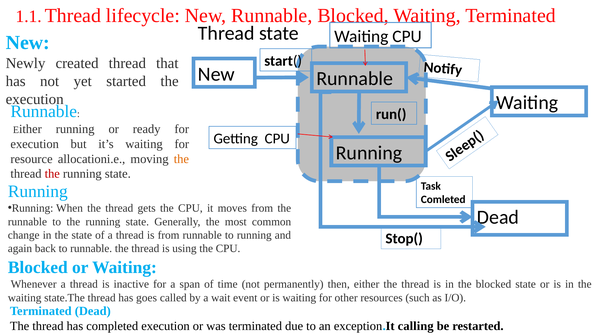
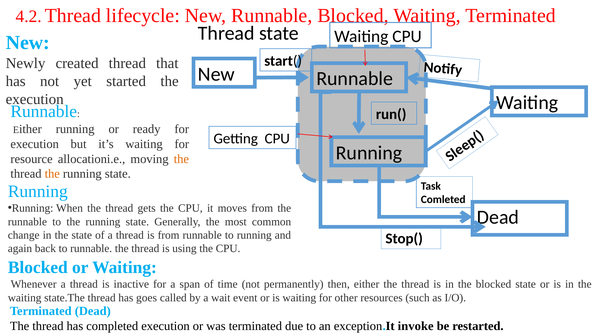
1.1: 1.1 -> 4.2
the at (52, 174) colour: red -> orange
calling: calling -> invoke
